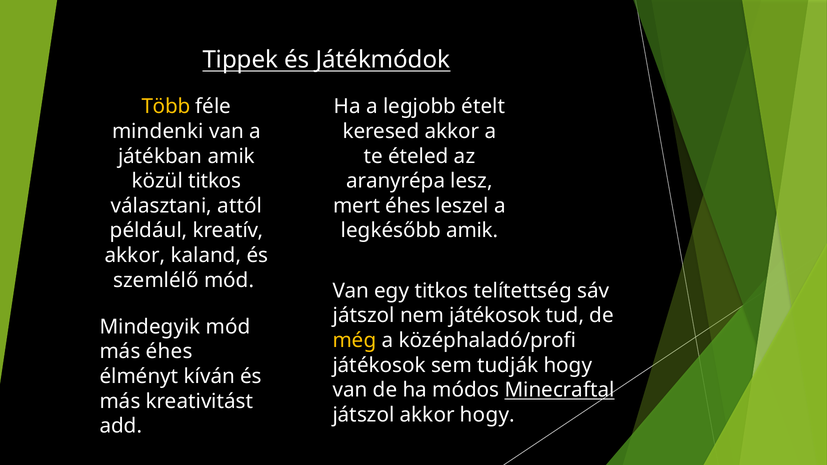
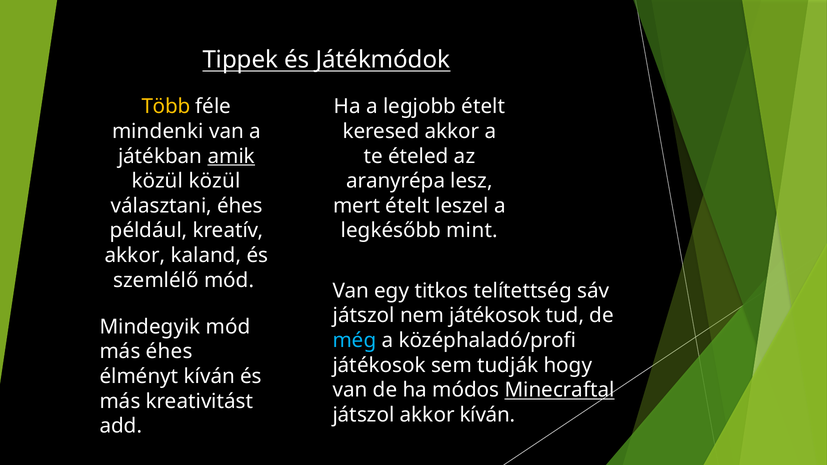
amik at (231, 156) underline: none -> present
közül titkos: titkos -> közül
választani attól: attól -> éhes
mert éhes: éhes -> ételt
legkésőbb amik: amik -> mint
még colour: yellow -> light blue
akkor hogy: hogy -> kíván
